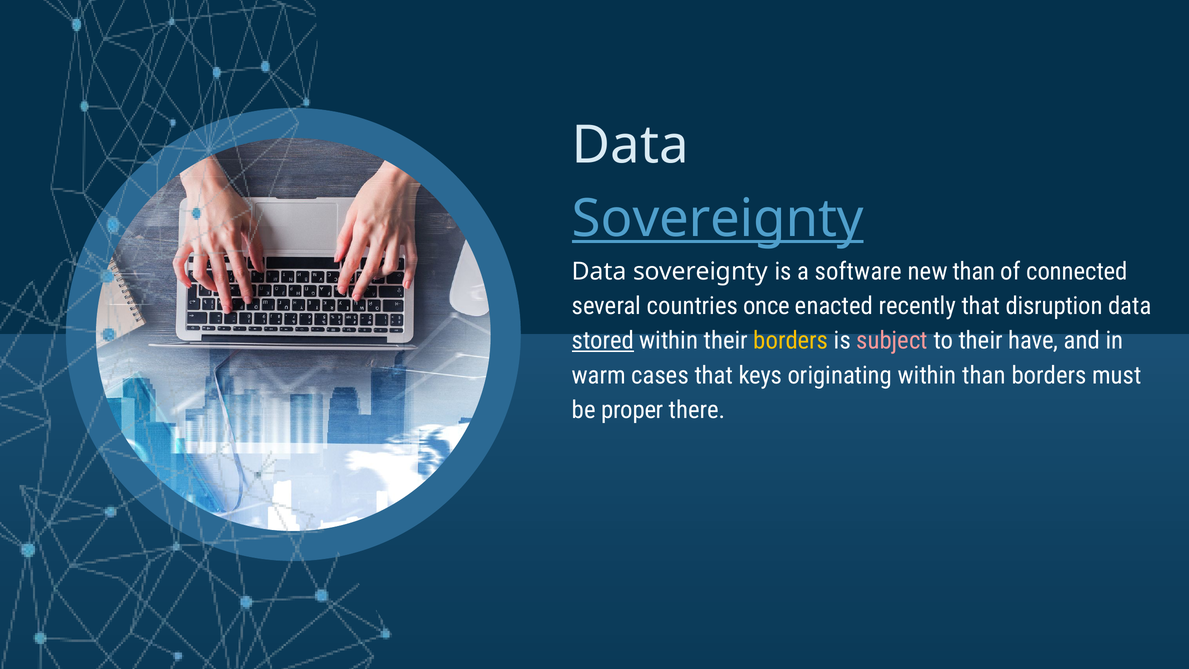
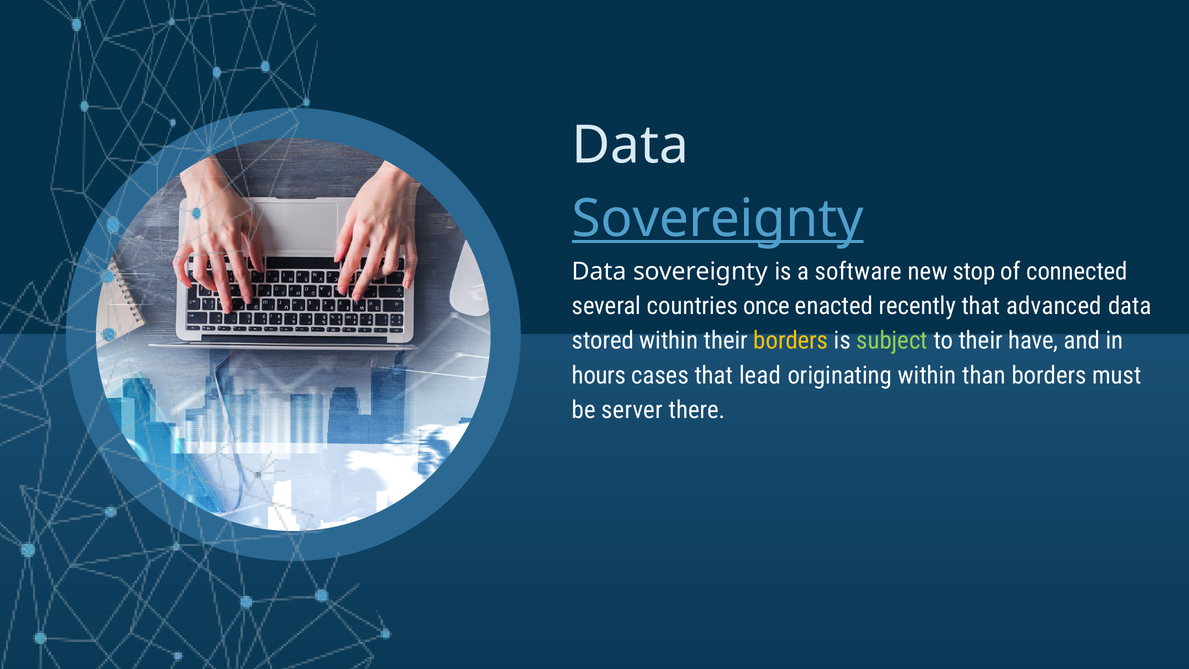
new than: than -> stop
disruption: disruption -> advanced
stored underline: present -> none
subject colour: pink -> light green
warm: warm -> hours
keys: keys -> lead
proper: proper -> server
